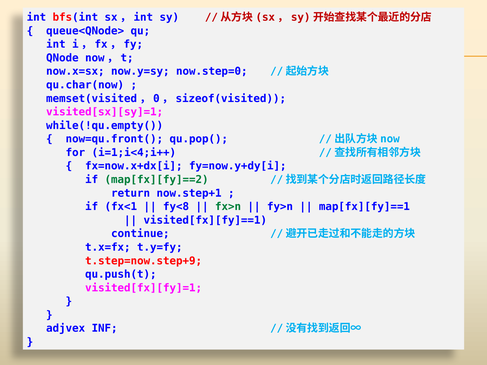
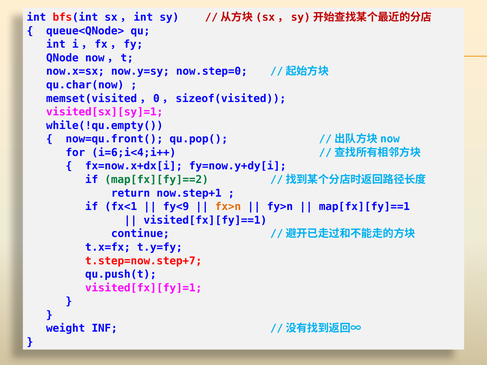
i=1;i<4;i++: i=1;i<4;i++ -> i=6;i<4;i++
fy<8: fy<8 -> fy<9
fx>n colour: green -> orange
t.step=now.step+9: t.step=now.step+9 -> t.step=now.step+7
adjvex: adjvex -> weight
